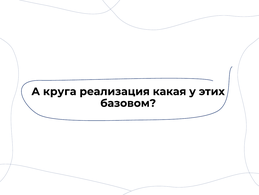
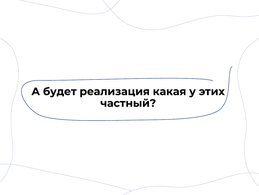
круга: круга -> будет
базовом: базовом -> частный
